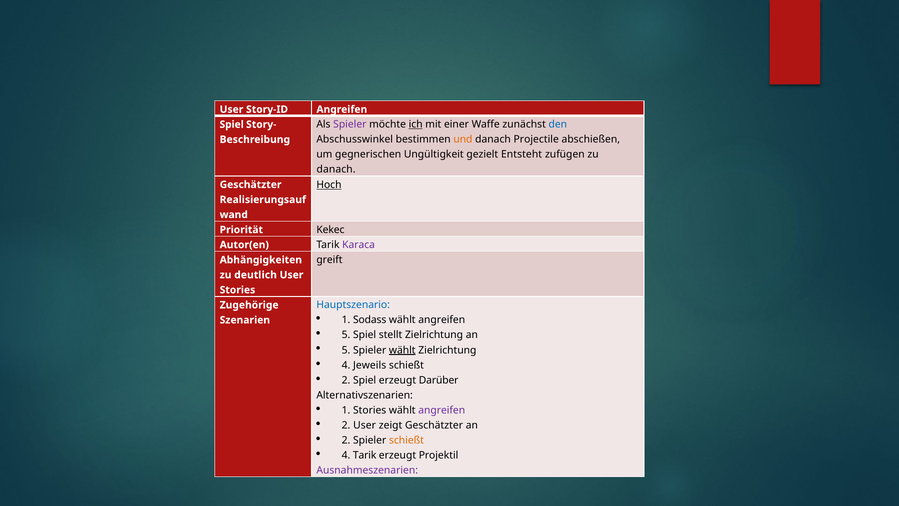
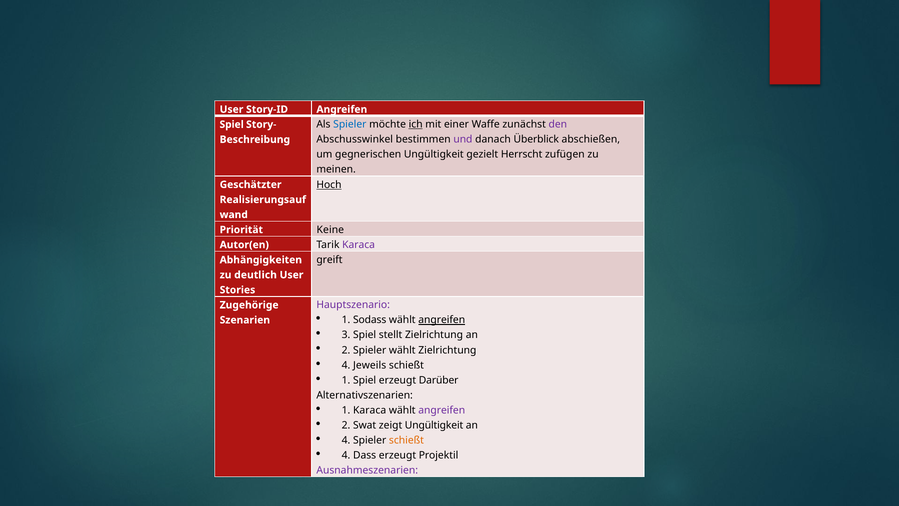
Spieler at (350, 124) colour: purple -> blue
den colour: blue -> purple
und colour: orange -> purple
Projectile: Projectile -> Überblick
Entsteht: Entsteht -> Herrscht
danach at (336, 169): danach -> meinen
Kekec: Kekec -> Keine
Hauptszenario colour: blue -> purple
angreifen at (442, 320) underline: none -> present
5 at (346, 335): 5 -> 3
5 at (346, 350): 5 -> 2
wählt at (402, 350) underline: present -> none
2 at (346, 380): 2 -> 1
1 Stories: Stories -> Karaca
2 User: User -> Swat
zeigt Geschätzter: Geschätzter -> Ungültigkeit
2 at (346, 440): 2 -> 4
4 Tarik: Tarik -> Dass
